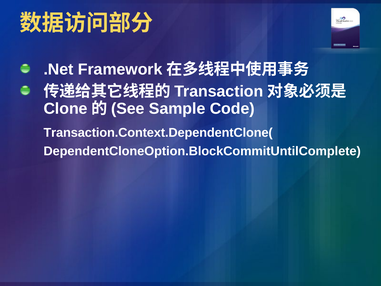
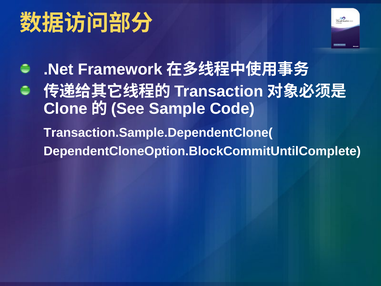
Transaction.Context.DependentClone(: Transaction.Context.DependentClone( -> Transaction.Sample.DependentClone(
